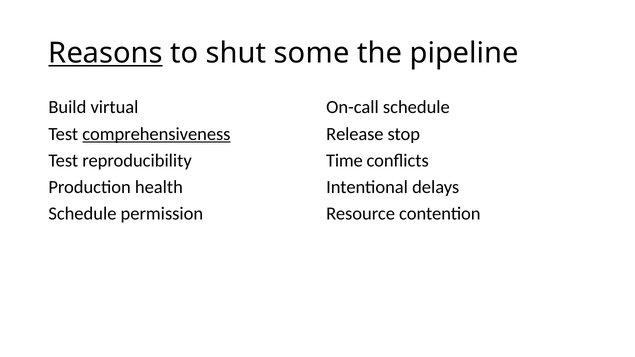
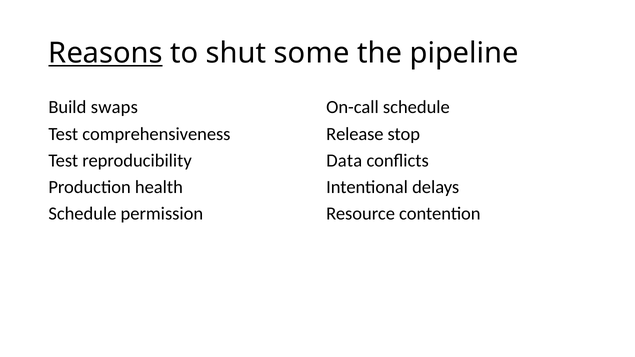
virtual: virtual -> swaps
comprehensiveness underline: present -> none
Time: Time -> Data
